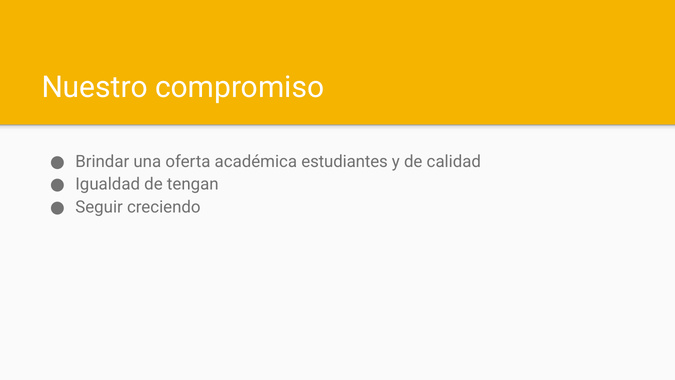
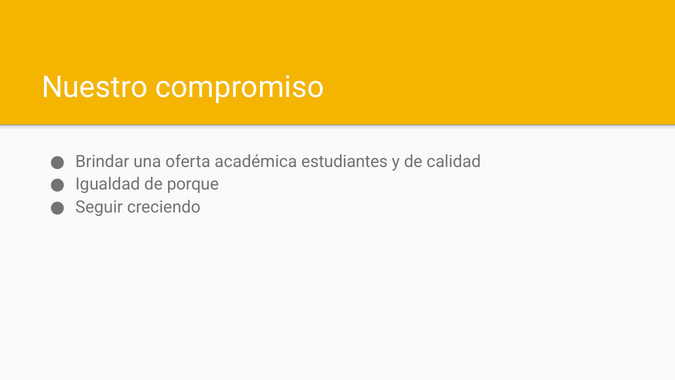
tengan: tengan -> porque
